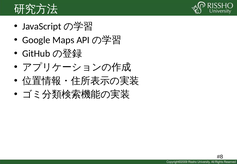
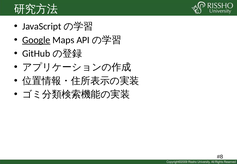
Google underline: none -> present
